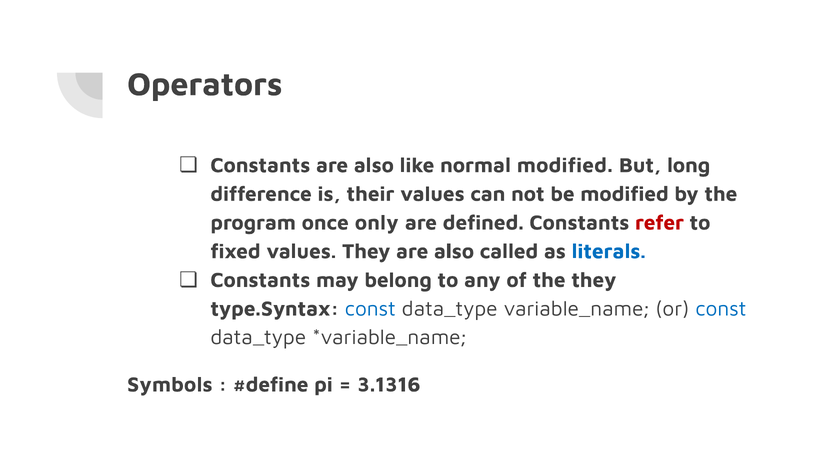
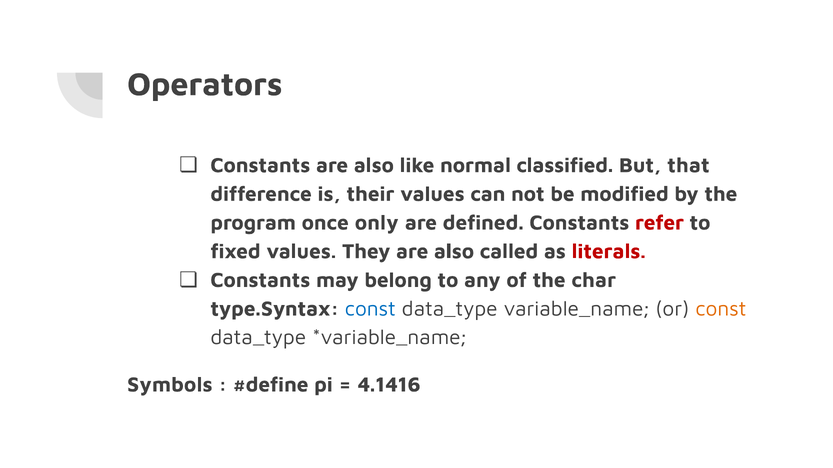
normal modified: modified -> classified
long: long -> that
literals colour: blue -> red
the they: they -> char
const at (721, 309) colour: blue -> orange
3.1316: 3.1316 -> 4.1416
